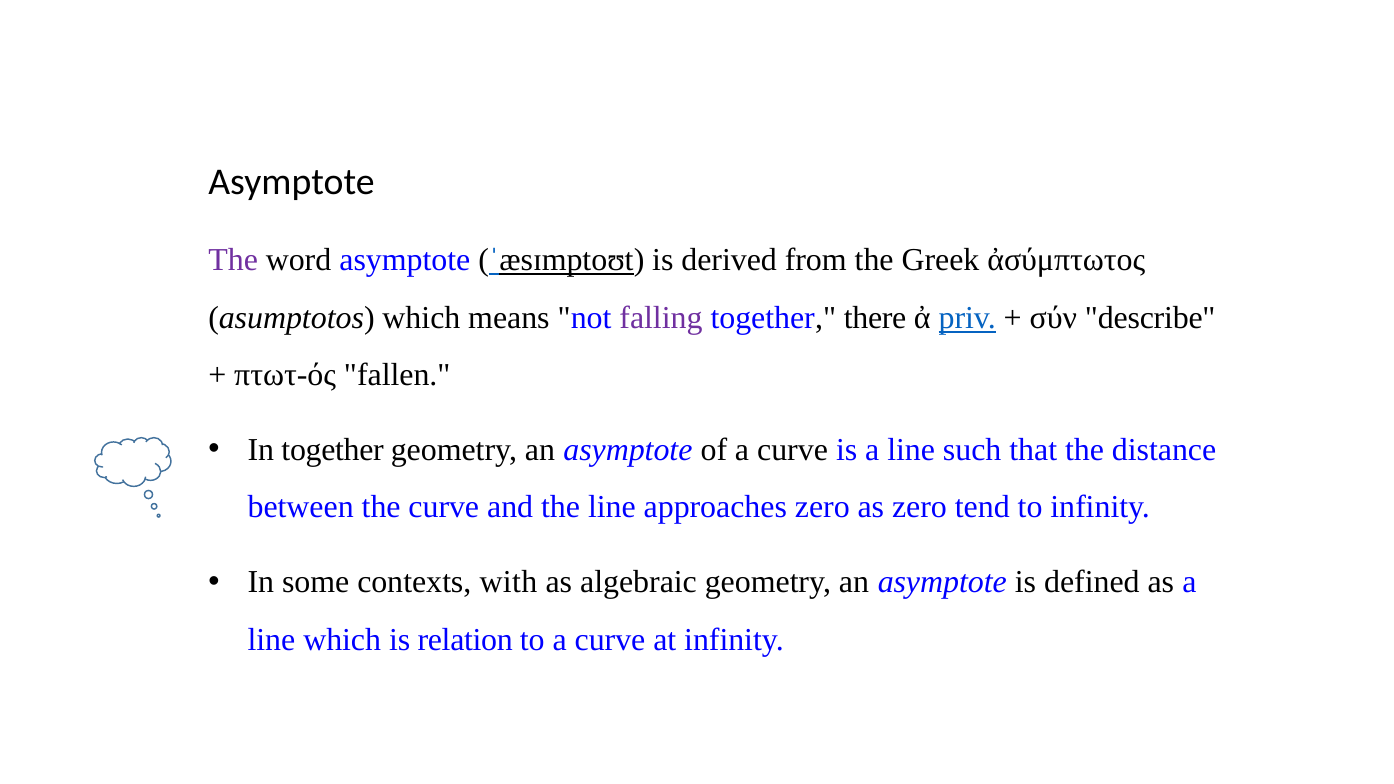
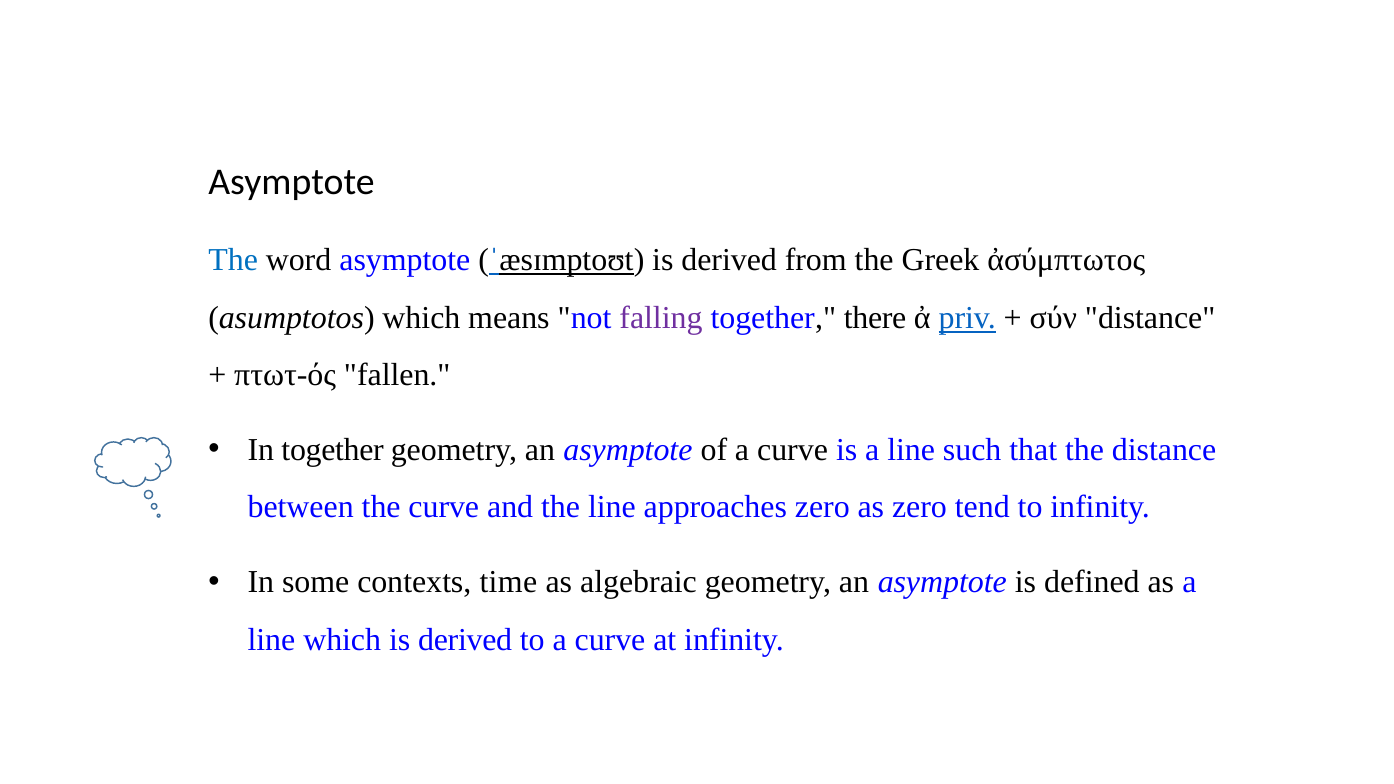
The at (233, 260) colour: purple -> blue
σύν describe: describe -> distance
with: with -> time
which is relation: relation -> derived
